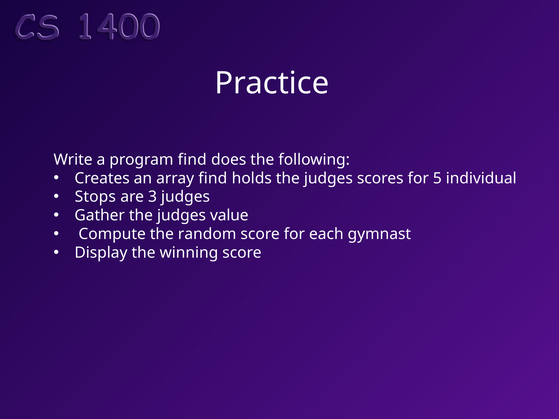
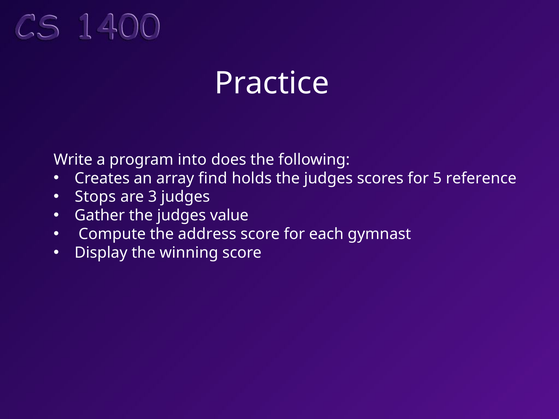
program find: find -> into
individual: individual -> reference
random: random -> address
